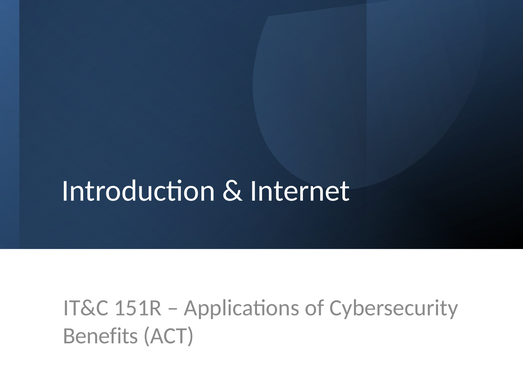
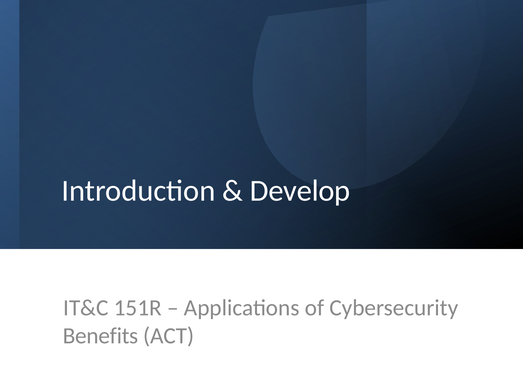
Internet: Internet -> Develop
